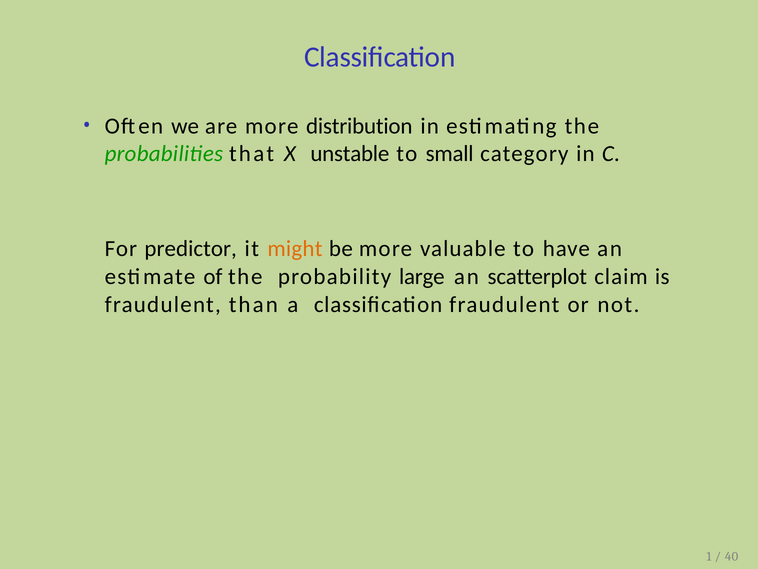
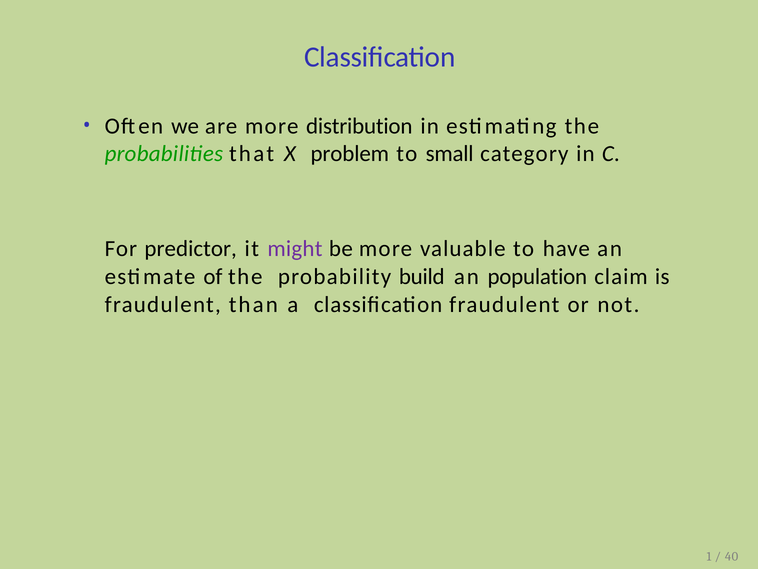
unstable: unstable -> problem
might colour: orange -> purple
large: large -> build
scatterplot: scatterplot -> population
